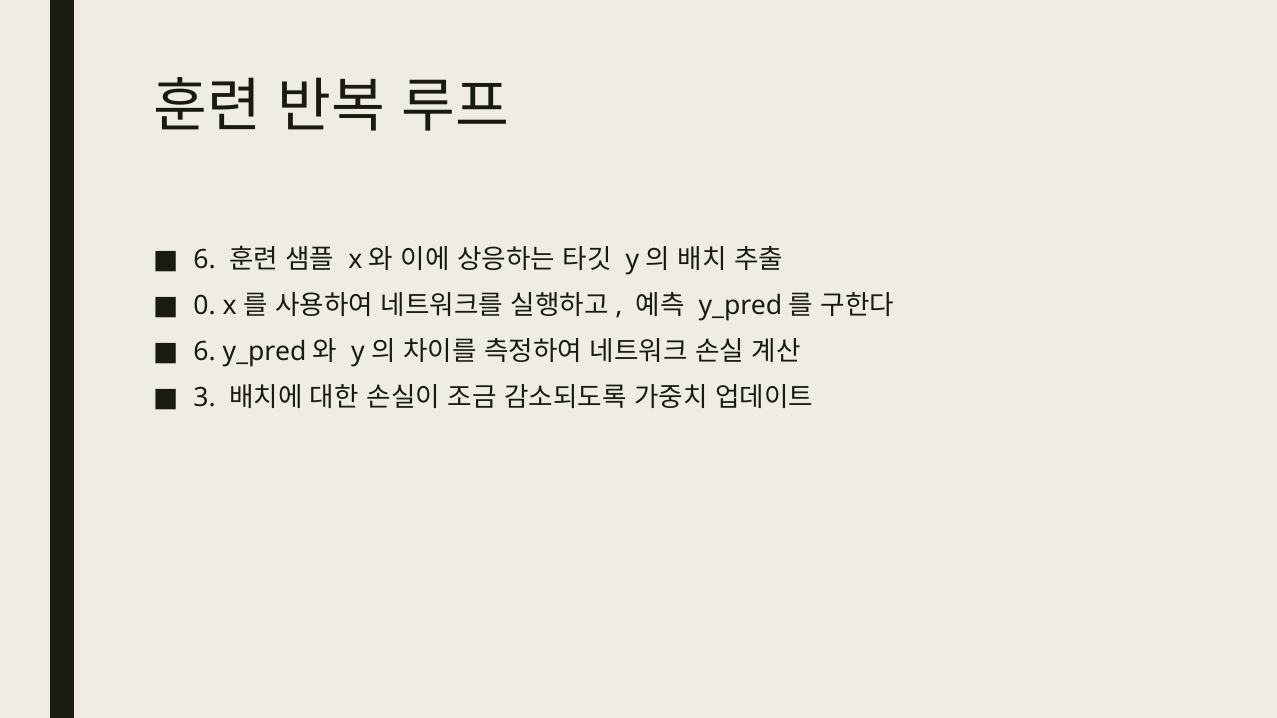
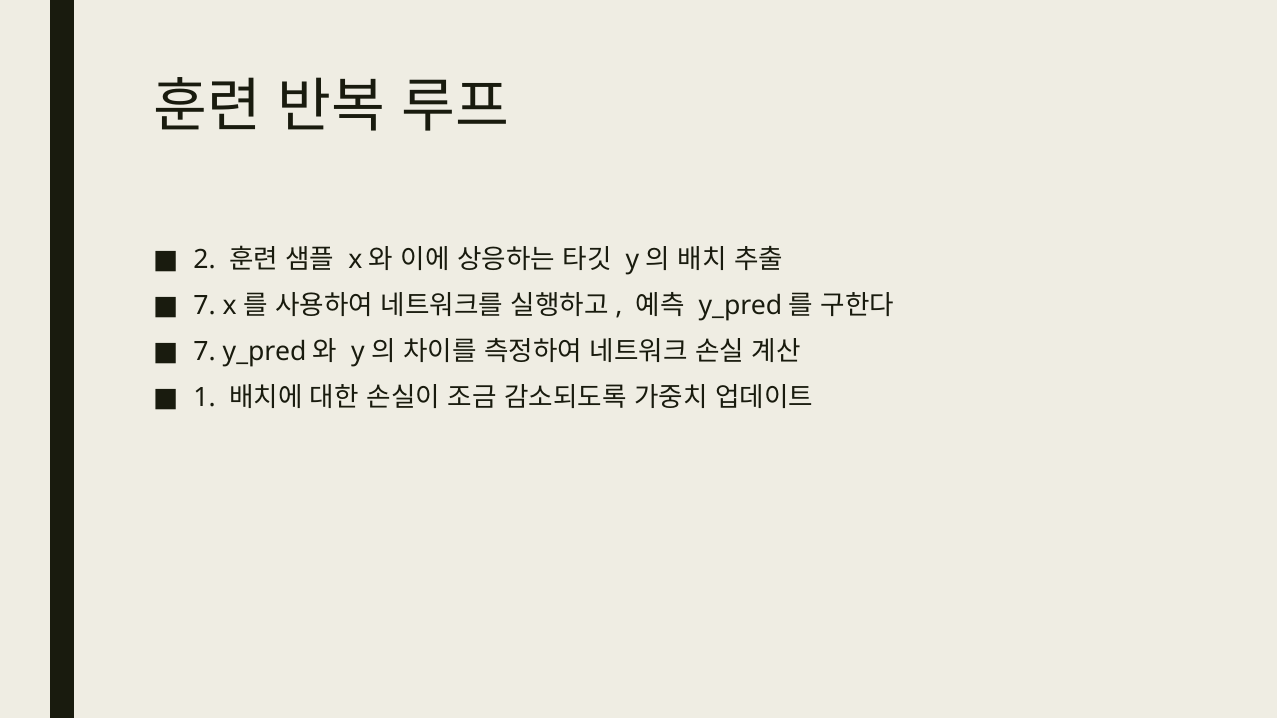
6 at (205, 259): 6 -> 2
0 at (205, 305): 0 -> 7
6 at (205, 351): 6 -> 7
3: 3 -> 1
